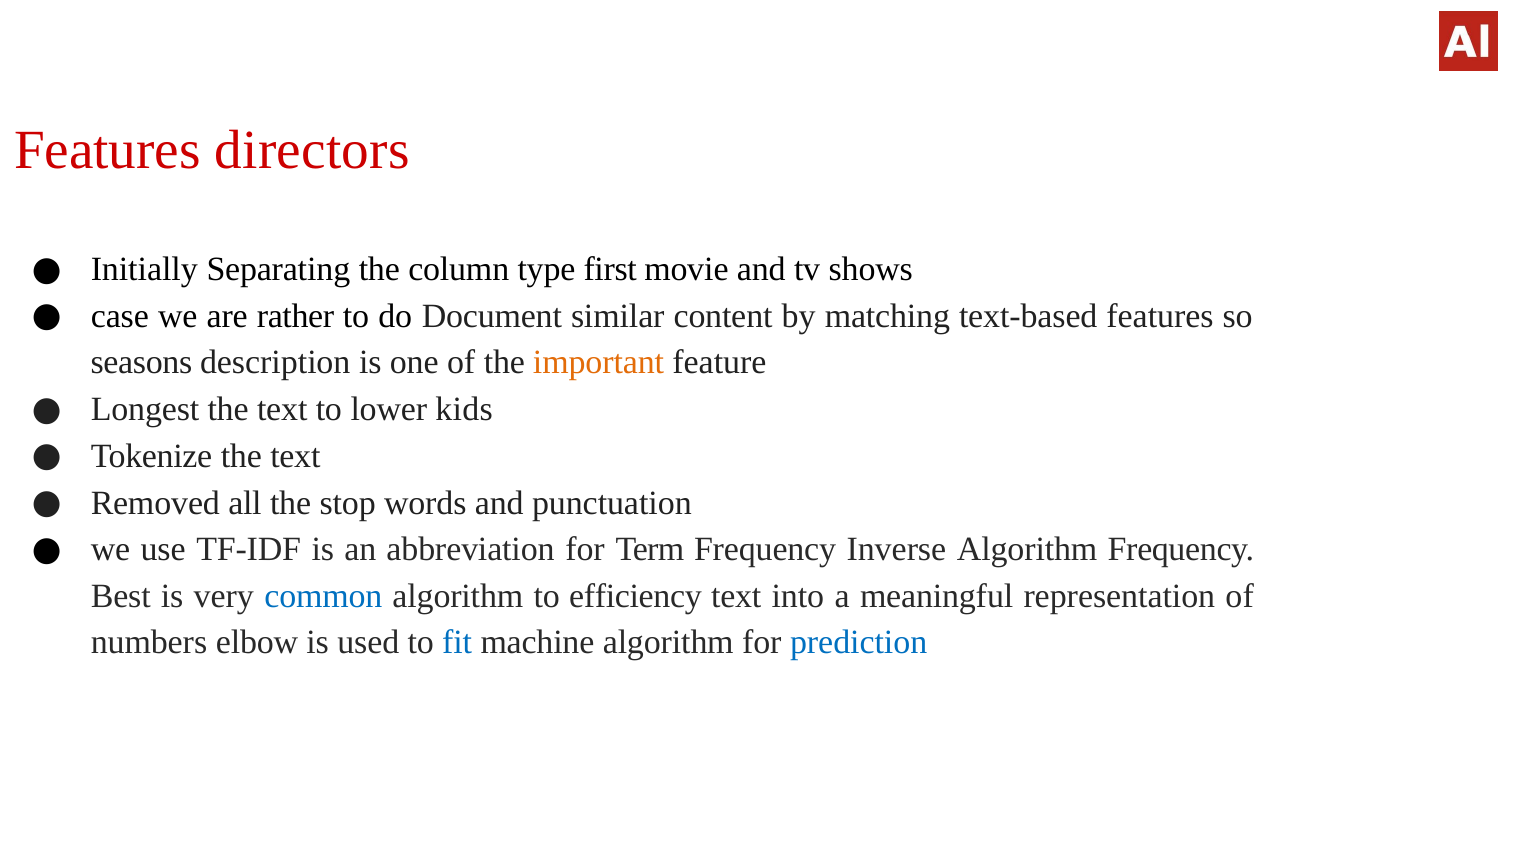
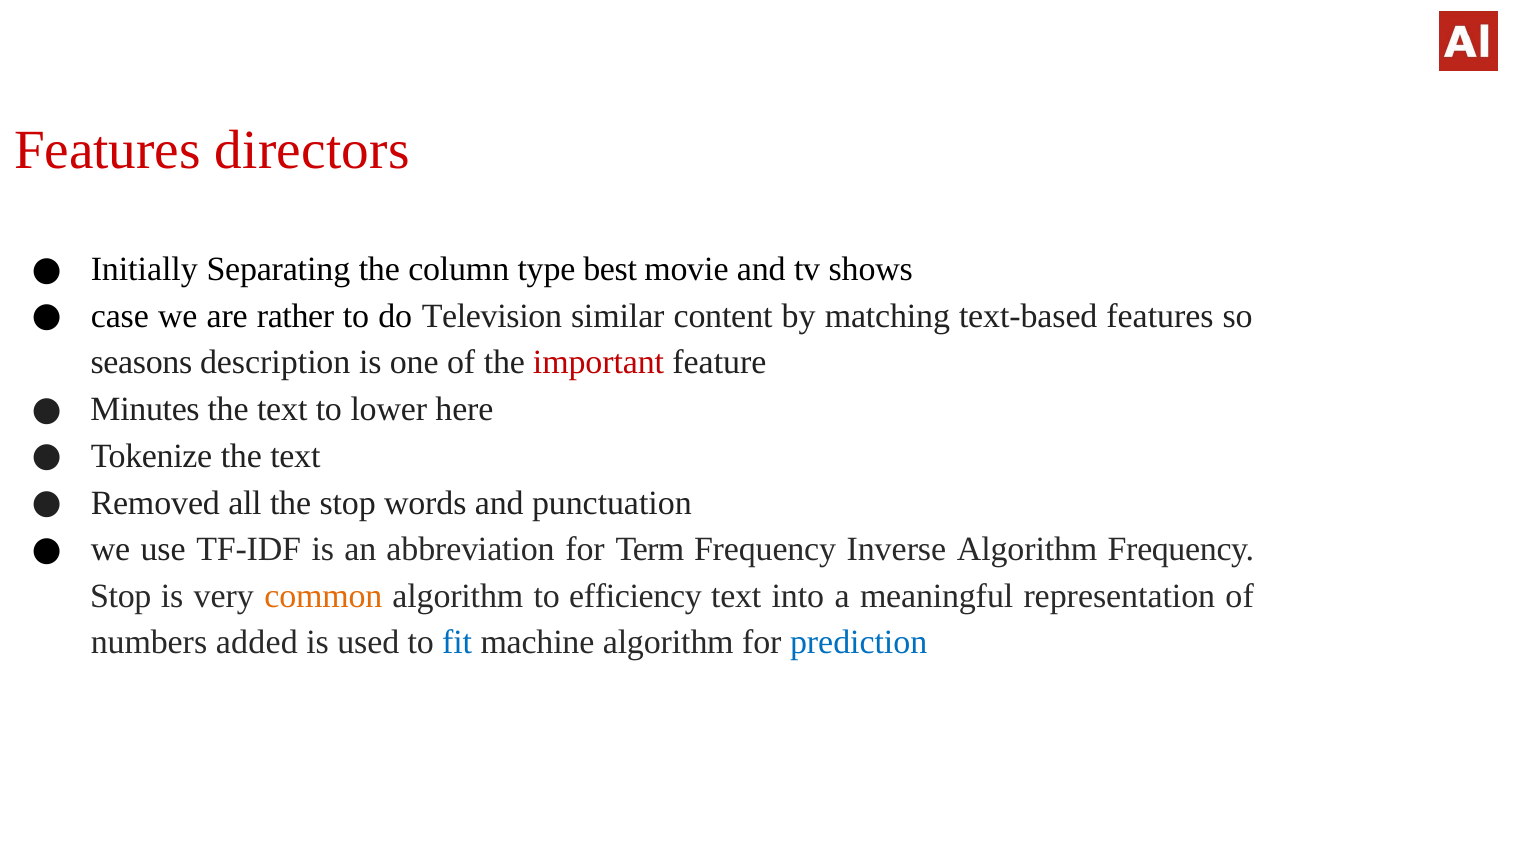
first: first -> best
Document: Document -> Television
important colour: orange -> red
Longest: Longest -> Minutes
kids: kids -> here
Best at (121, 596): Best -> Stop
common colour: blue -> orange
elbow: elbow -> added
